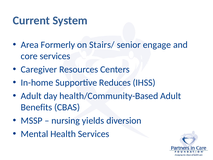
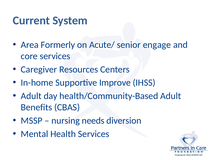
Stairs/: Stairs/ -> Acute/
Reduces: Reduces -> Improve
yields: yields -> needs
